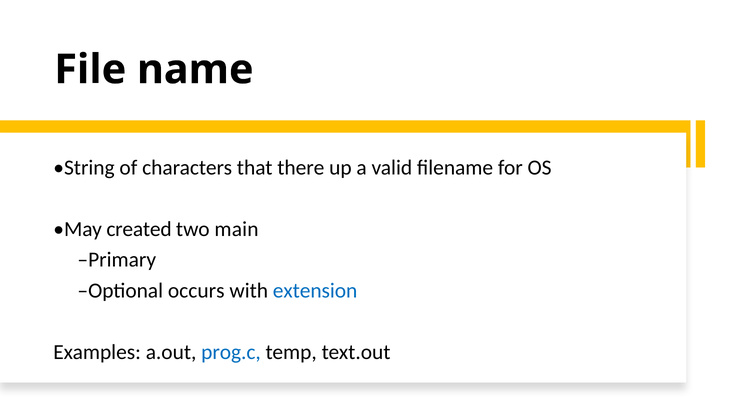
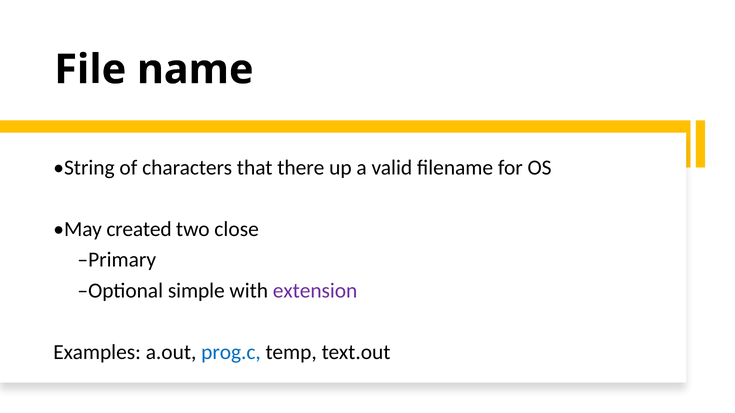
main: main -> close
occurs: occurs -> simple
extension colour: blue -> purple
